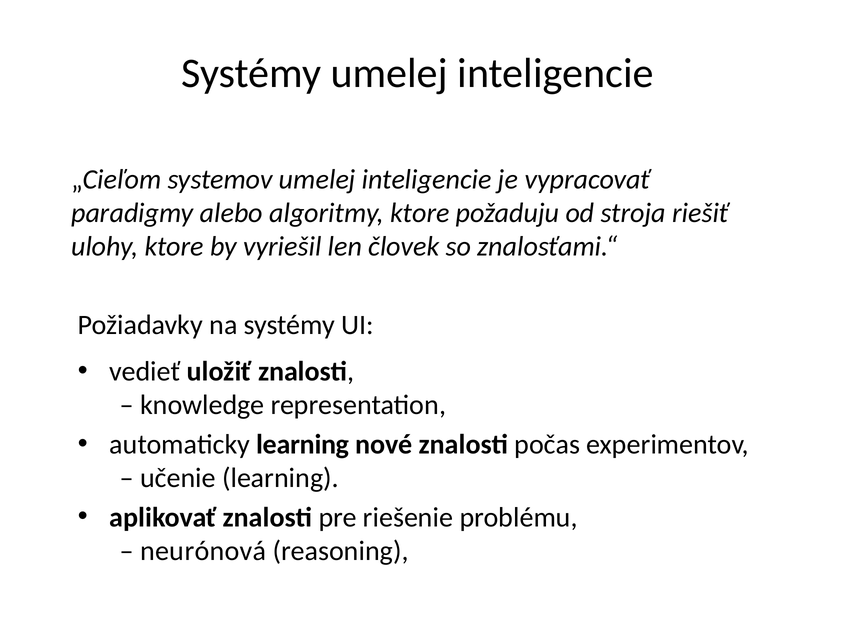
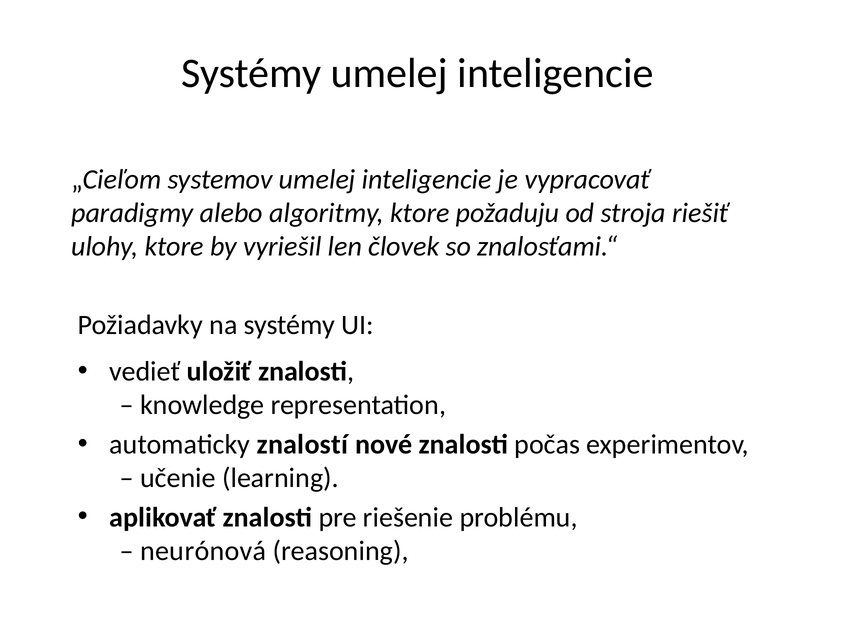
automaticky learning: learning -> znalostí
